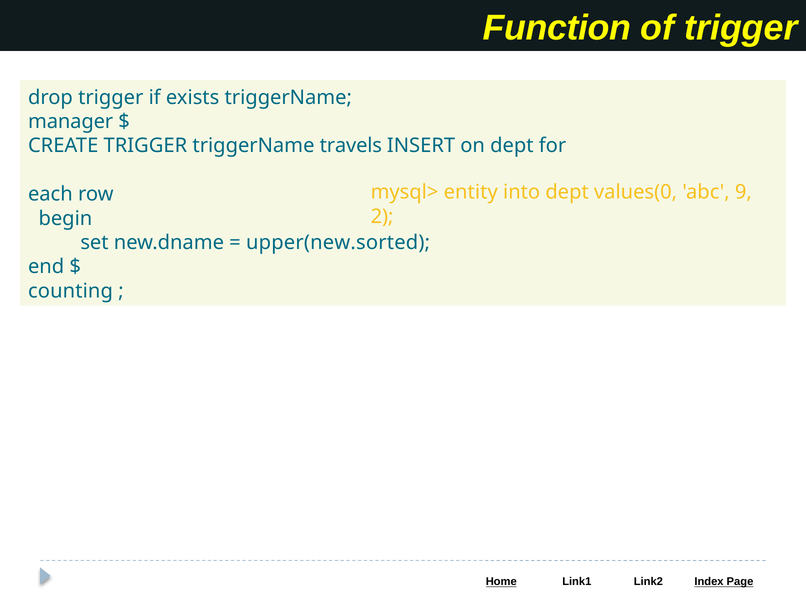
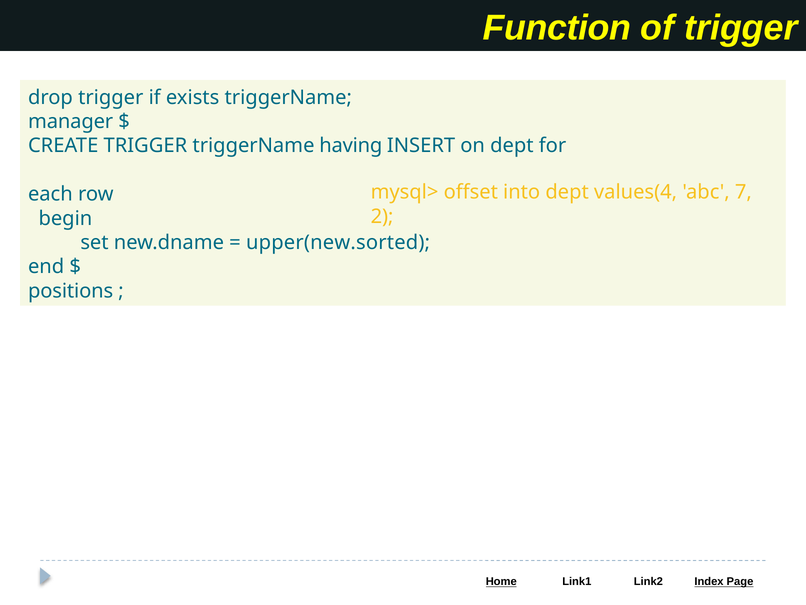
travels: travels -> having
entity: entity -> offset
values(0: values(0 -> values(4
9: 9 -> 7
counting: counting -> positions
